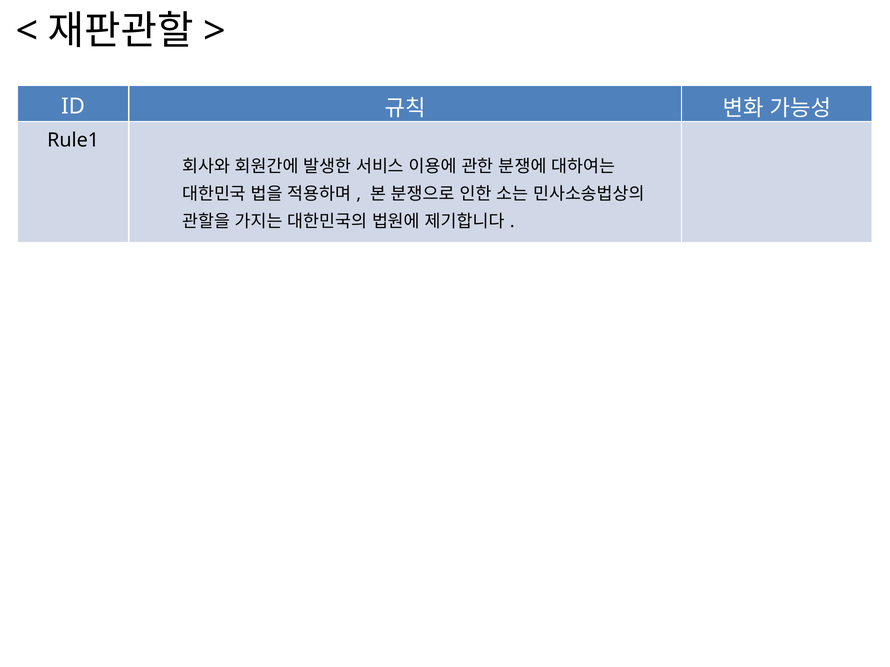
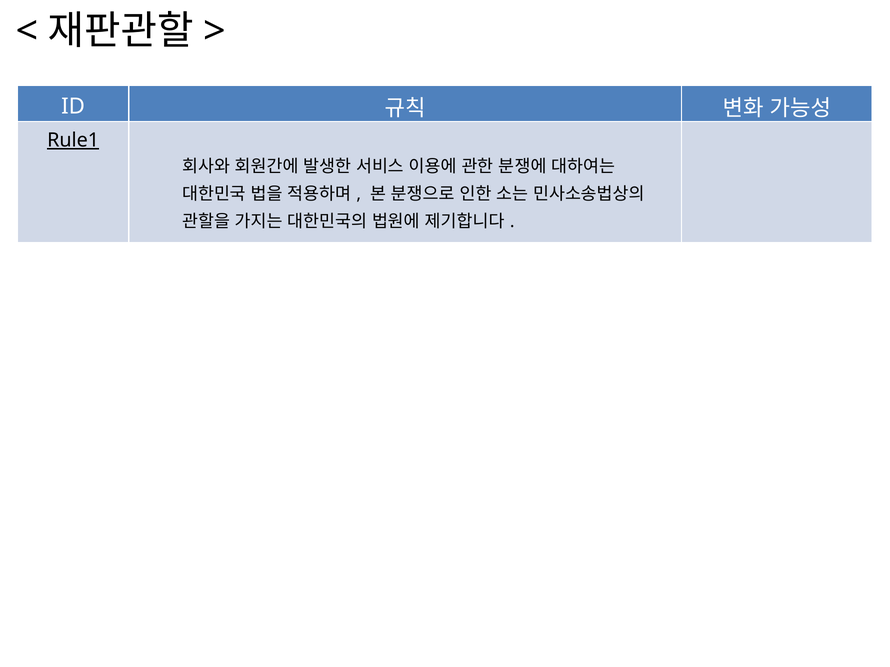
Rule1 underline: none -> present
